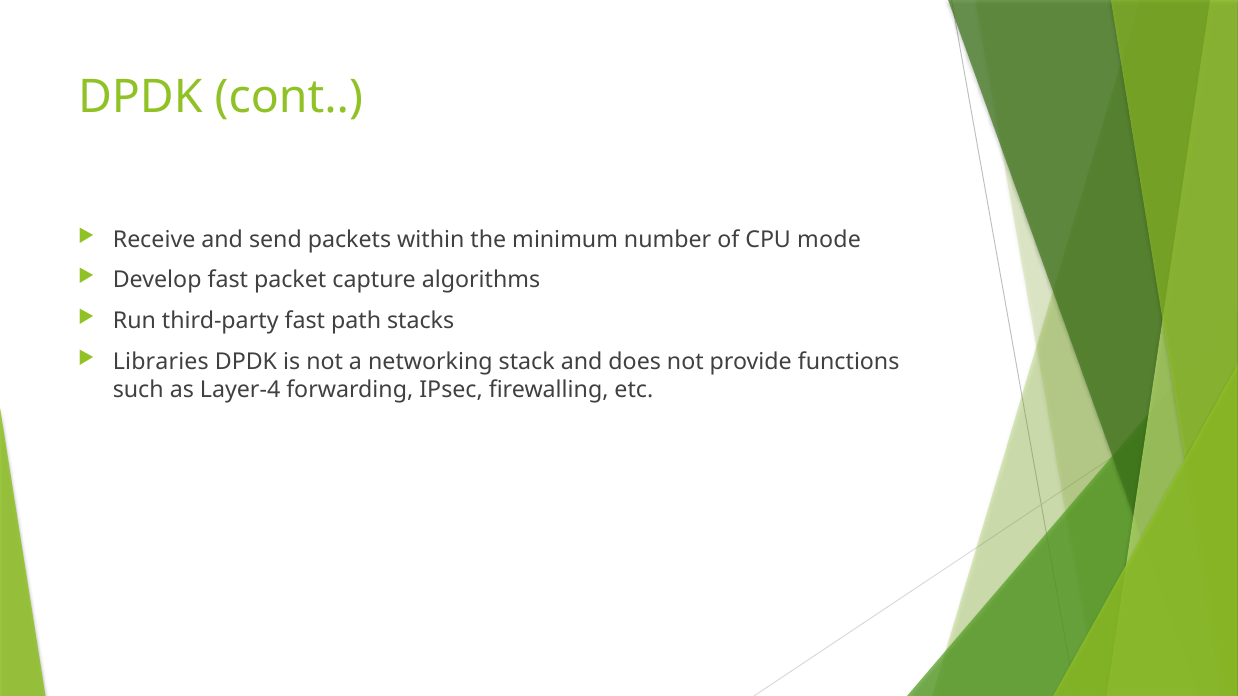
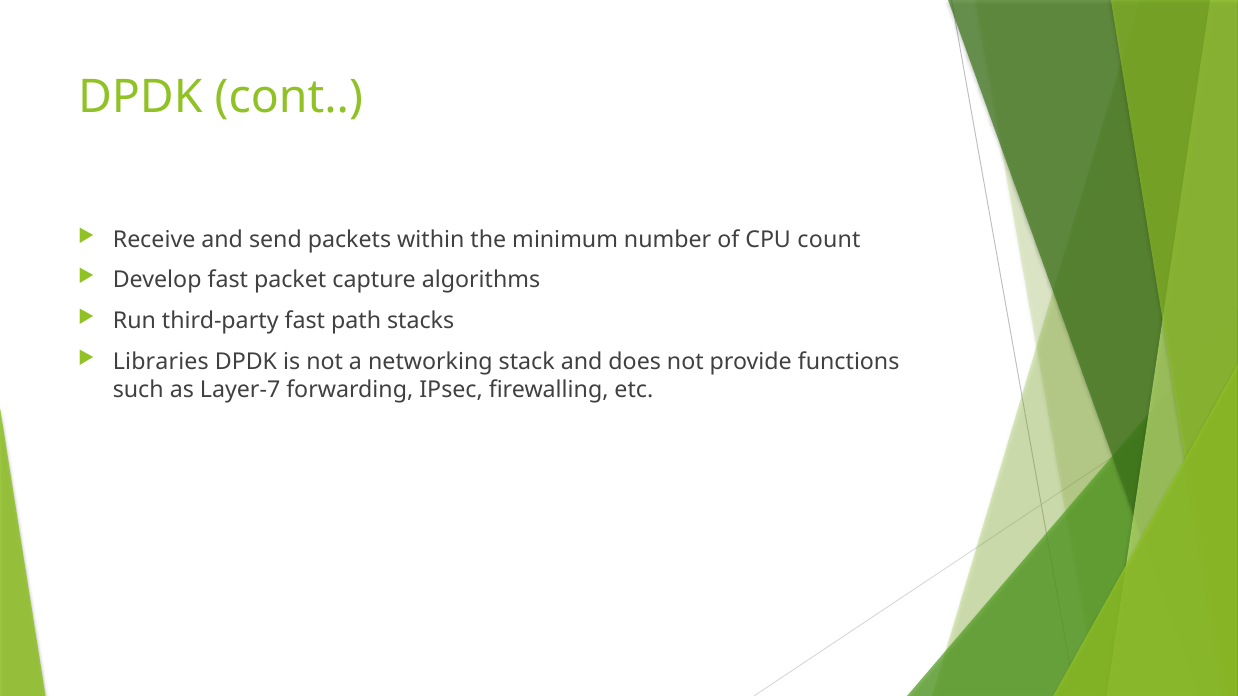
mode: mode -> count
Layer-4: Layer-4 -> Layer-7
